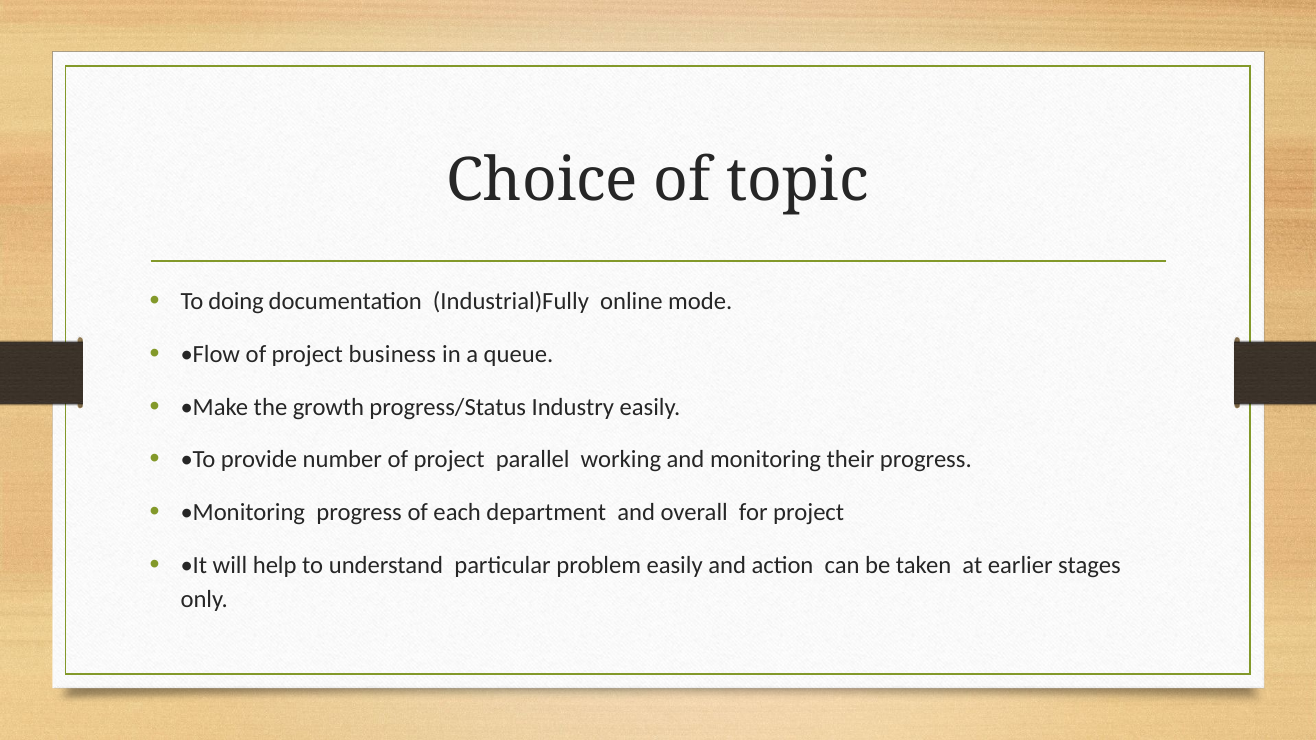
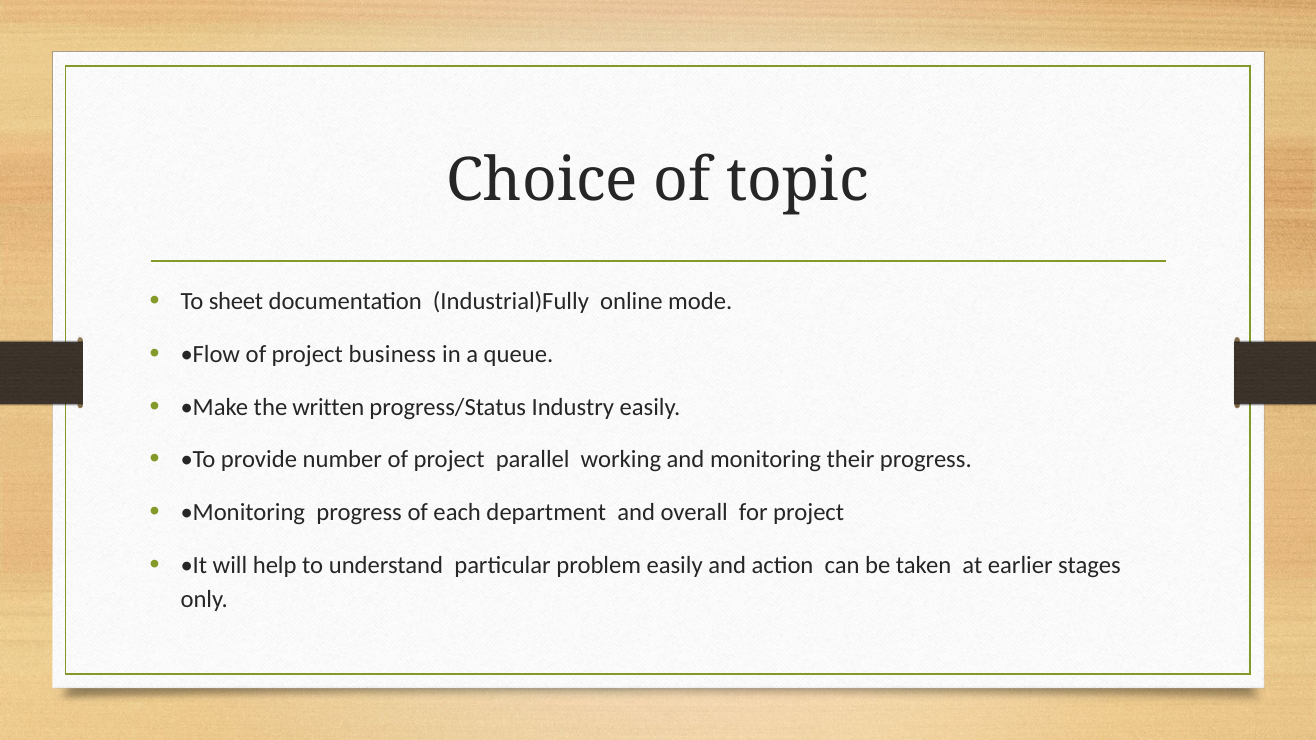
doing: doing -> sheet
growth: growth -> written
